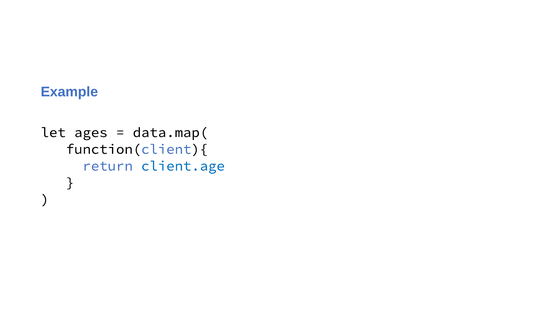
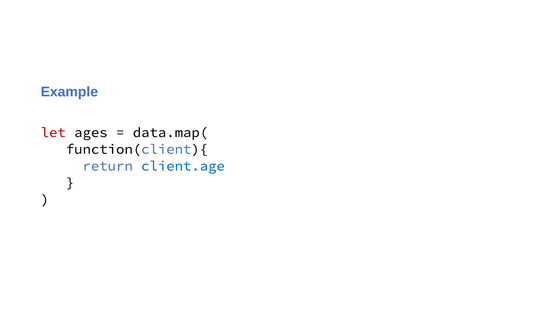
let colour: black -> red
